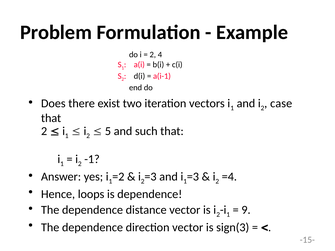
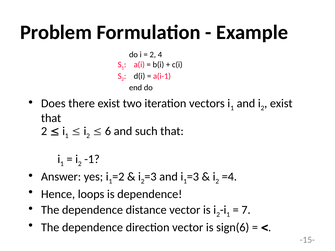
case at (281, 103): case -> exist
5: 5 -> 6
9: 9 -> 7
sign(3: sign(3 -> sign(6
